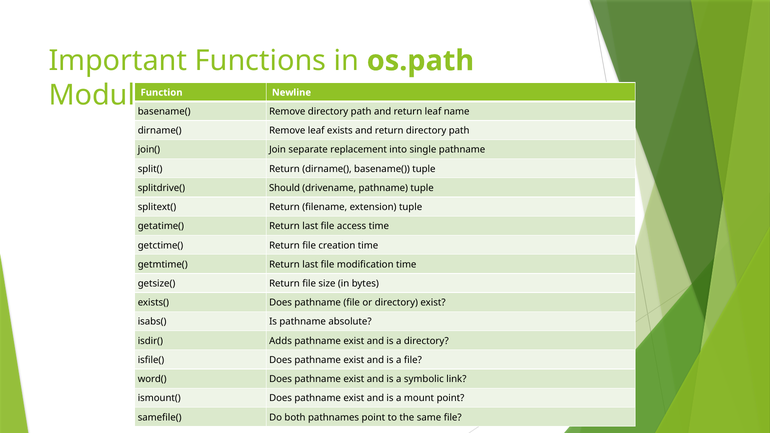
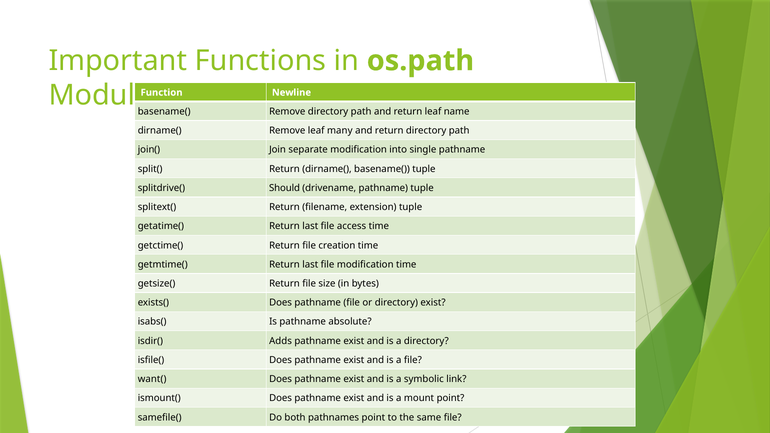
exists: exists -> many
separate replacement: replacement -> modification
word(: word( -> want(
